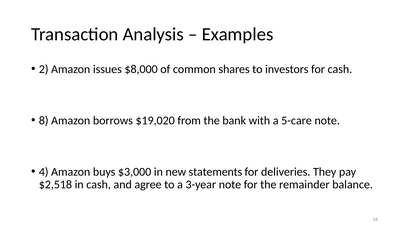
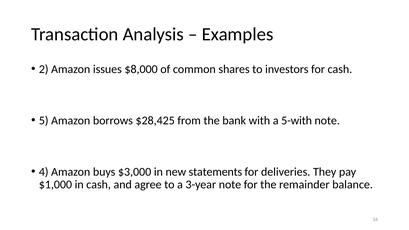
8: 8 -> 5
$19,020: $19,020 -> $28,425
5-care: 5-care -> 5-with
$2,518: $2,518 -> $1,000
